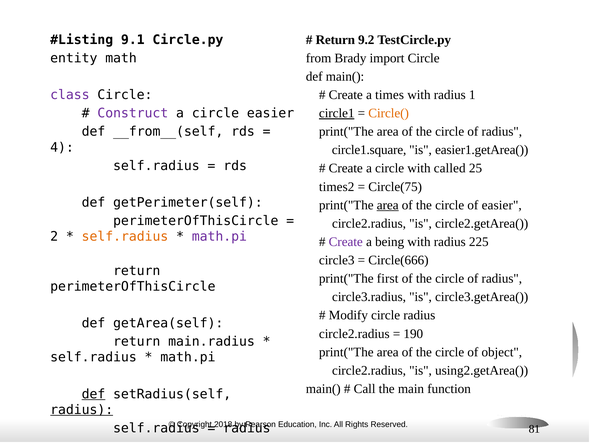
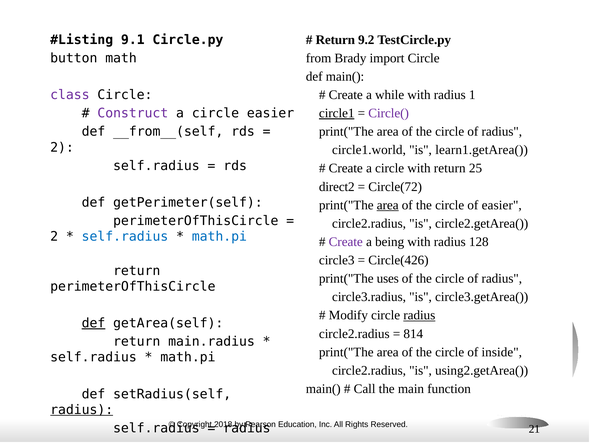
entity: entity -> button
times: times -> while
Circle( colour: orange -> purple
4 at (62, 147): 4 -> 2
circle1.square: circle1.square -> circle1.world
easier1.getArea(: easier1.getArea( -> learn1.getArea(
with called: called -> return
times2: times2 -> direct2
Circle(75: Circle(75 -> Circle(72
self.radius at (125, 236) colour: orange -> blue
math.pi at (219, 236) colour: purple -> blue
225: 225 -> 128
Circle(666: Circle(666 -> Circle(426
first: first -> uses
radius at (419, 315) underline: none -> present
def at (93, 323) underline: none -> present
190: 190 -> 814
object: object -> inside
def at (93, 394) underline: present -> none
81: 81 -> 21
